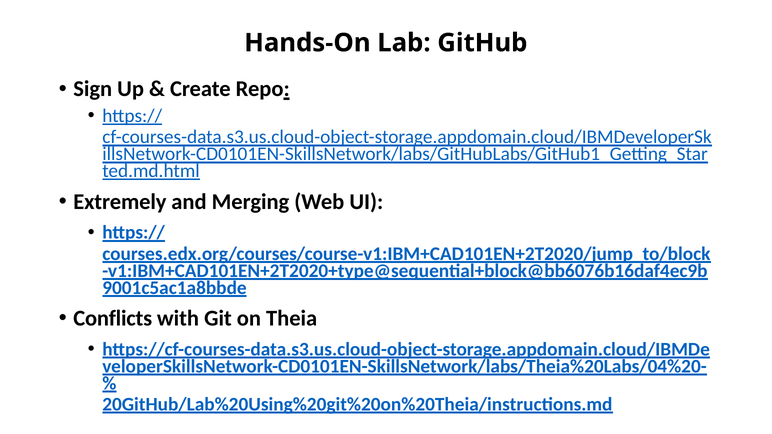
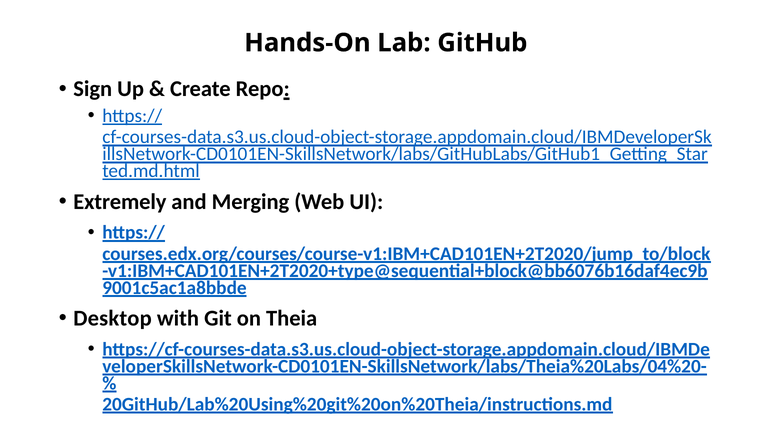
Conflicts: Conflicts -> Desktop
